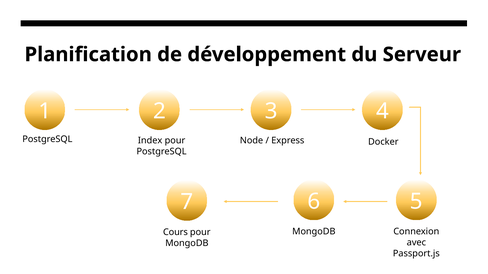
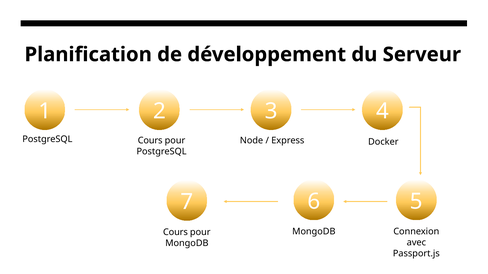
Index at (150, 141): Index -> Cours
